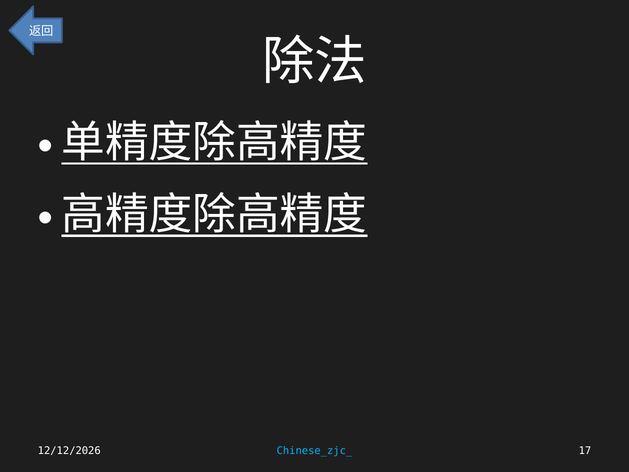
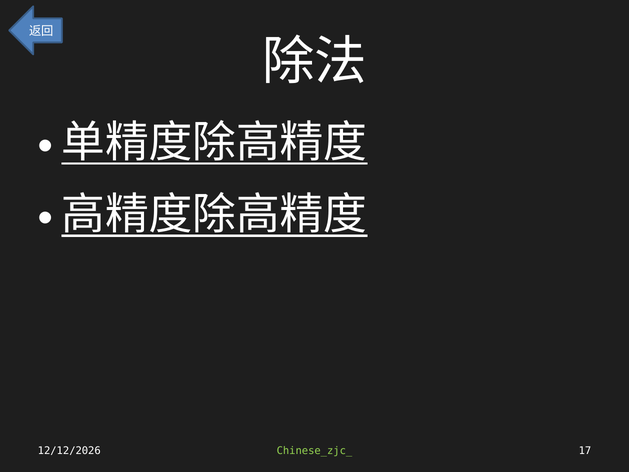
Chinese_zjc_ colour: light blue -> light green
